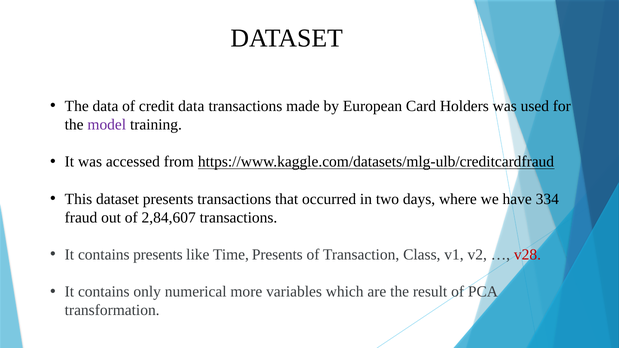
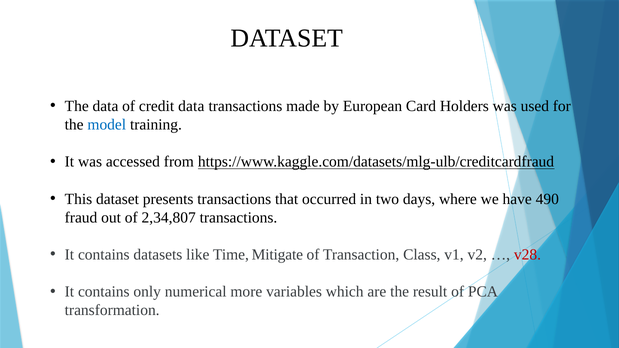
model colour: purple -> blue
334: 334 -> 490
2,84,607: 2,84,607 -> 2,34,807
contains presents: presents -> datasets
Time Presents: Presents -> Mitigate
